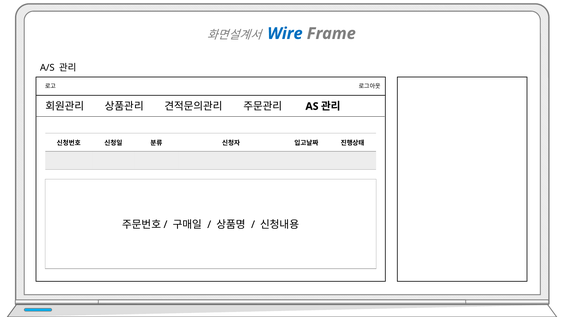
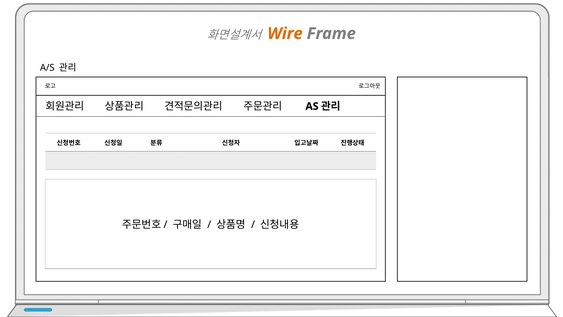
Wire colour: blue -> orange
